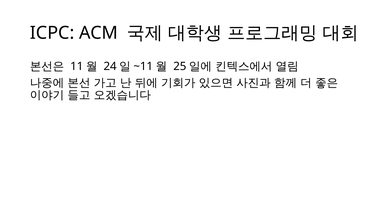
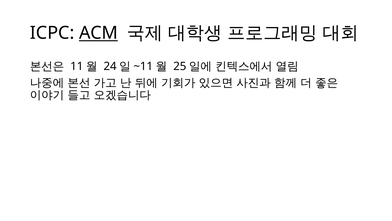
ACM underline: none -> present
